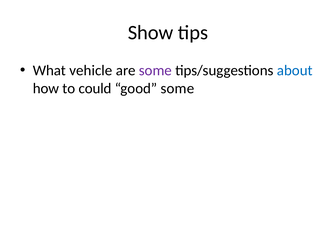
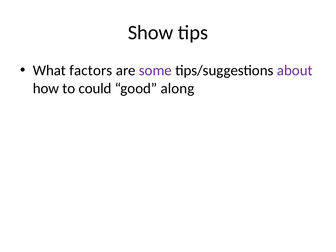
vehicle: vehicle -> factors
about colour: blue -> purple
good some: some -> along
